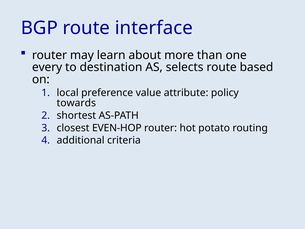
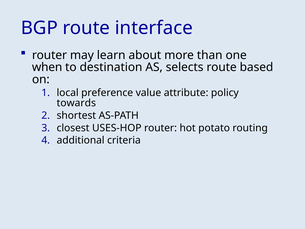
every: every -> when
EVEN-HOP: EVEN-HOP -> USES-HOP
